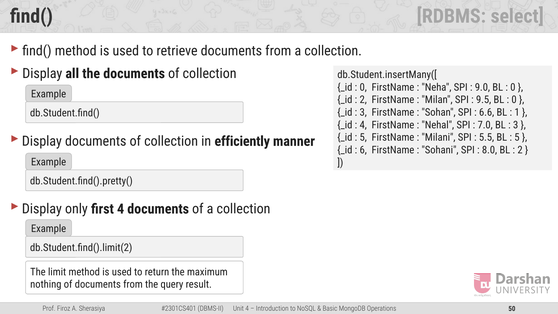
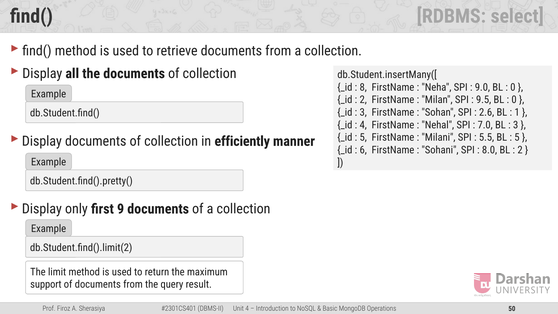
0 at (363, 87): 0 -> 8
6.6: 6.6 -> 2.6
first 4: 4 -> 9
nothing: nothing -> support
